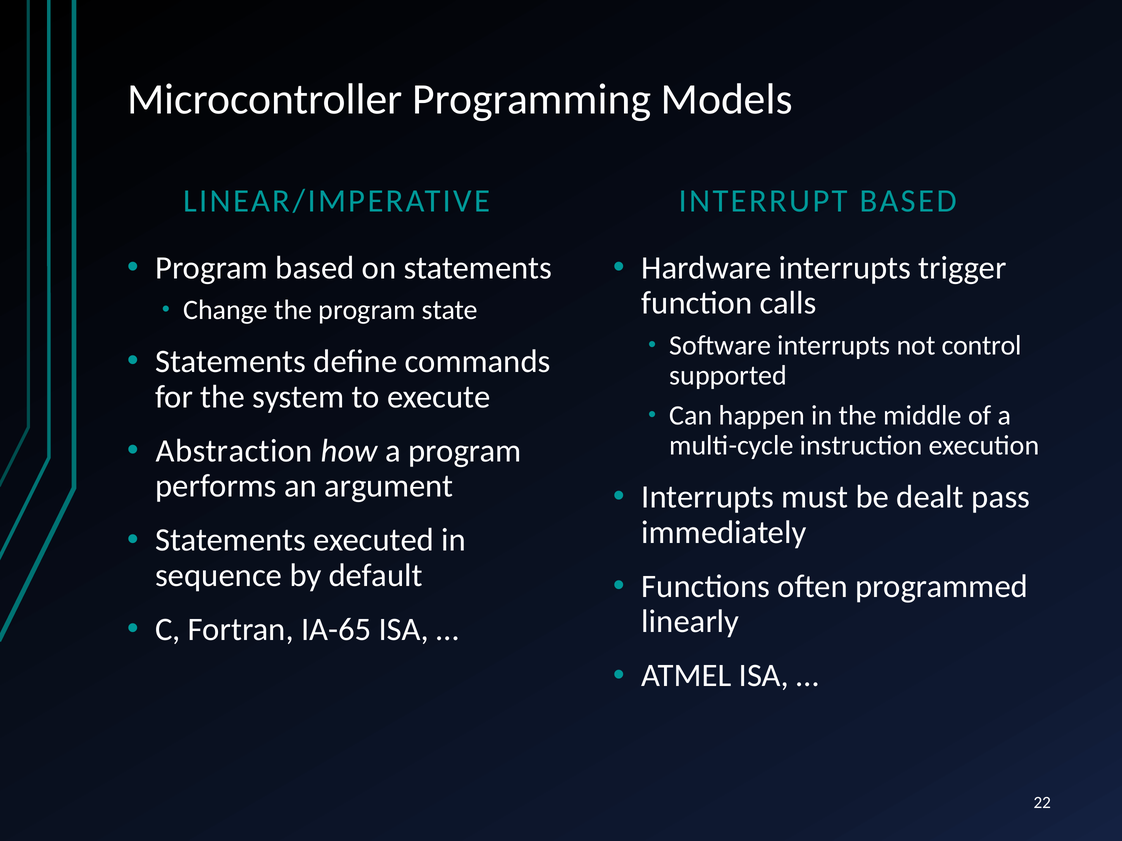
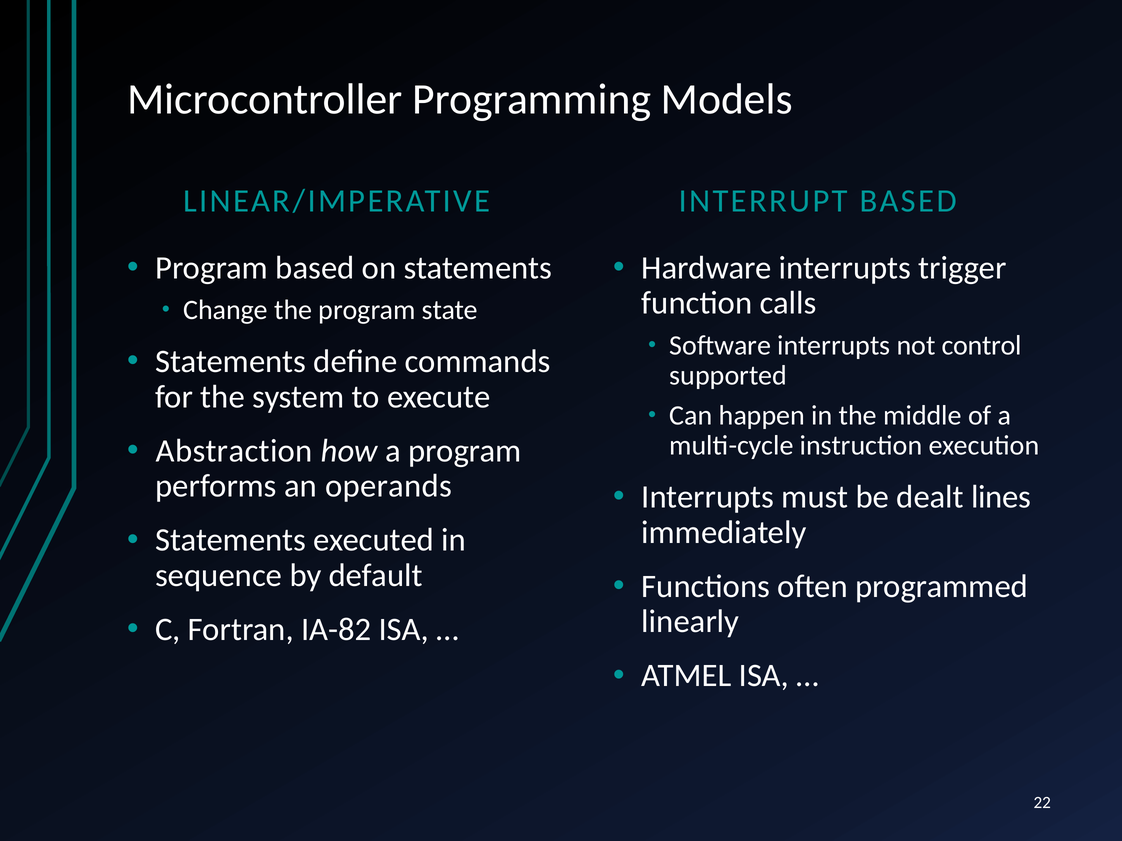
argument: argument -> operands
pass: pass -> lines
IA-65: IA-65 -> IA-82
